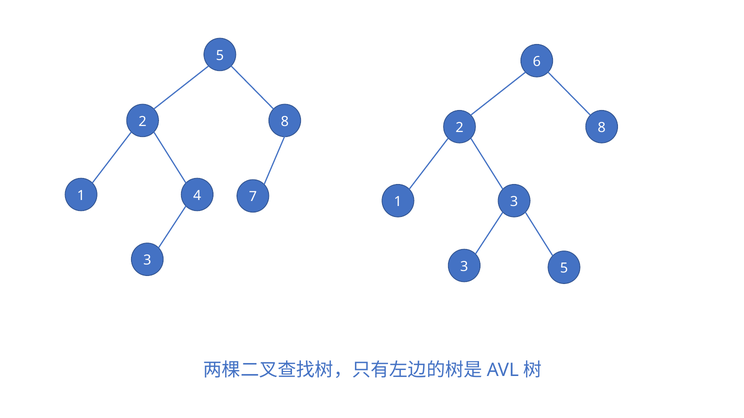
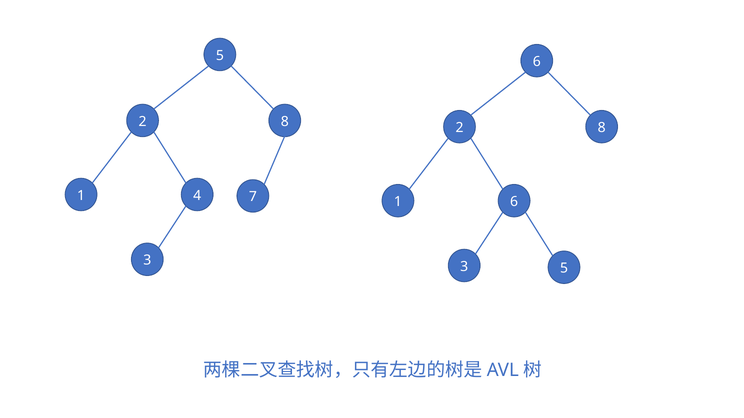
7 3: 3 -> 6
